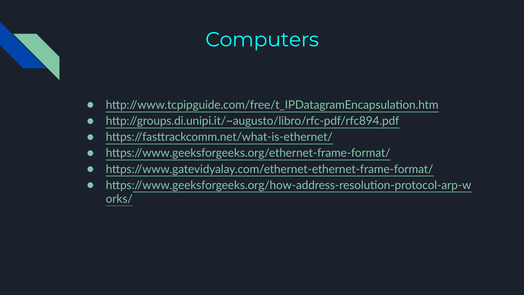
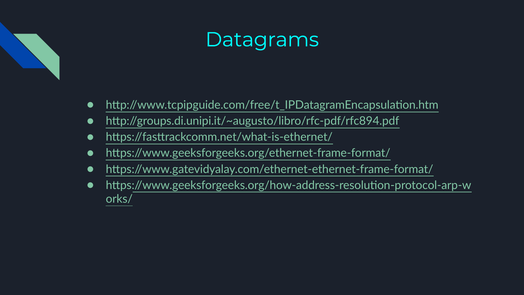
Computers: Computers -> Datagrams
